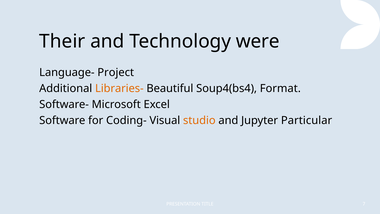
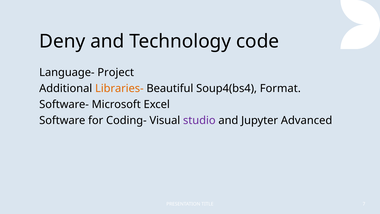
Their: Their -> Deny
were: were -> code
studio colour: orange -> purple
Particular: Particular -> Advanced
